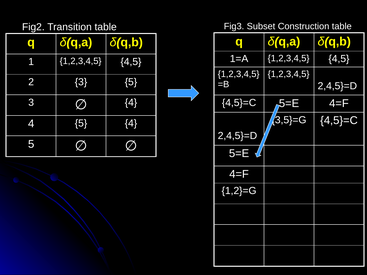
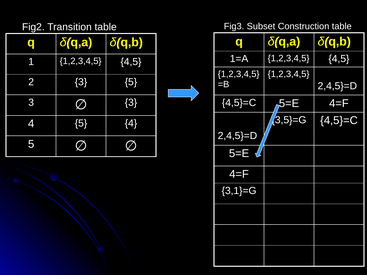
4 at (131, 102): 4 -> 3
1,2}=G: 1,2}=G -> 3,1}=G
